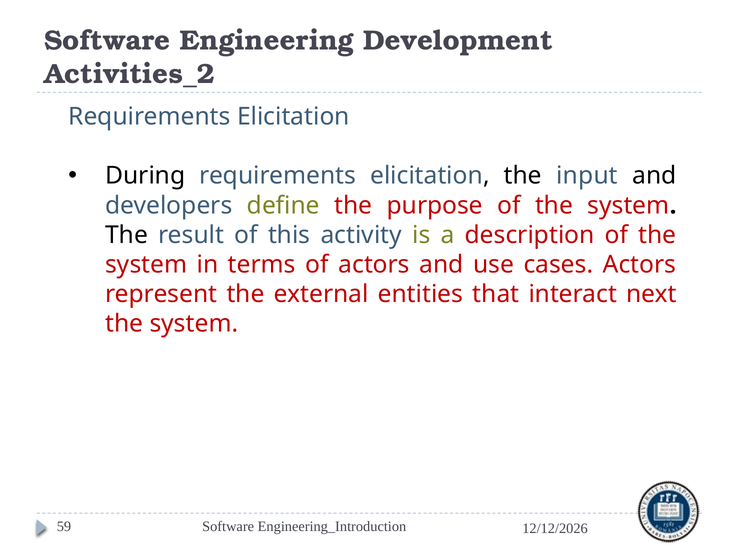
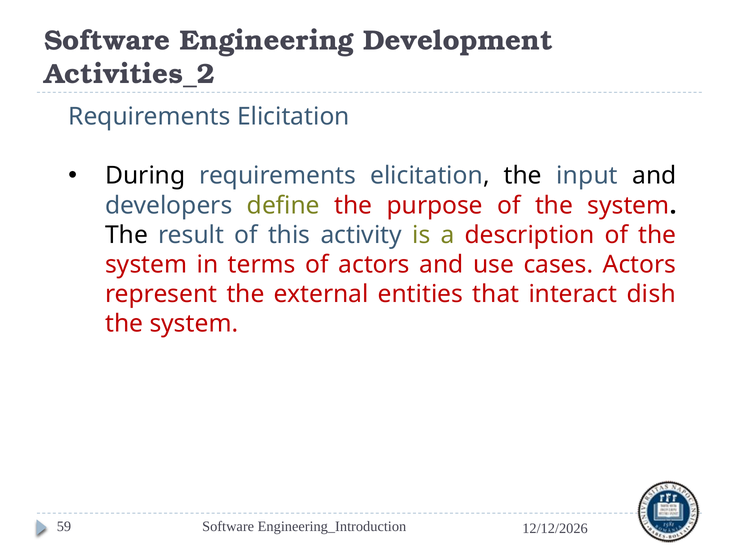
next: next -> dish
